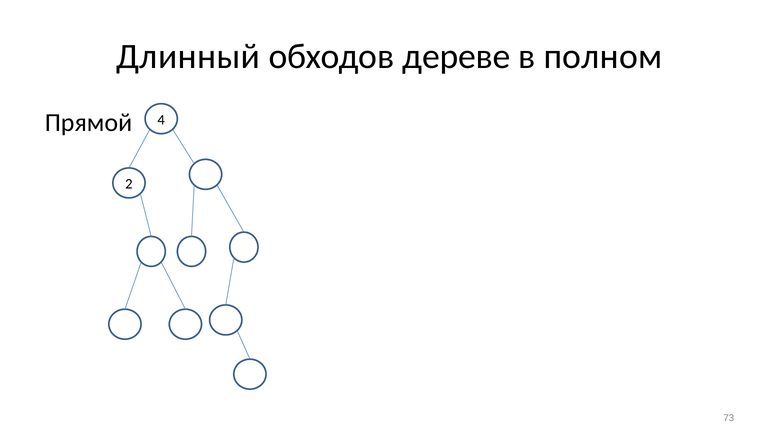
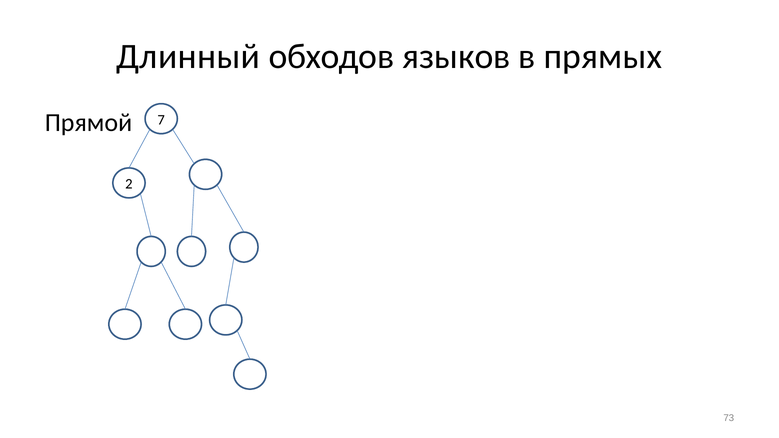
дереве: дереве -> языков
полном: полном -> прямых
Прямой 4: 4 -> 7
